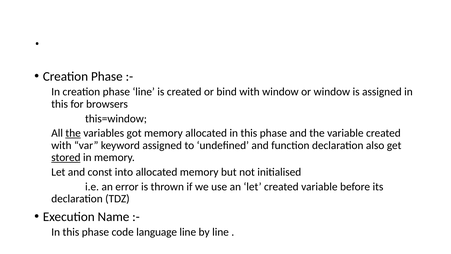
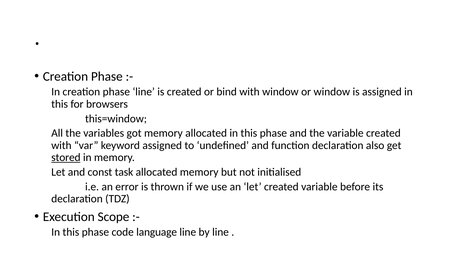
the at (73, 133) underline: present -> none
into: into -> task
Name: Name -> Scope
